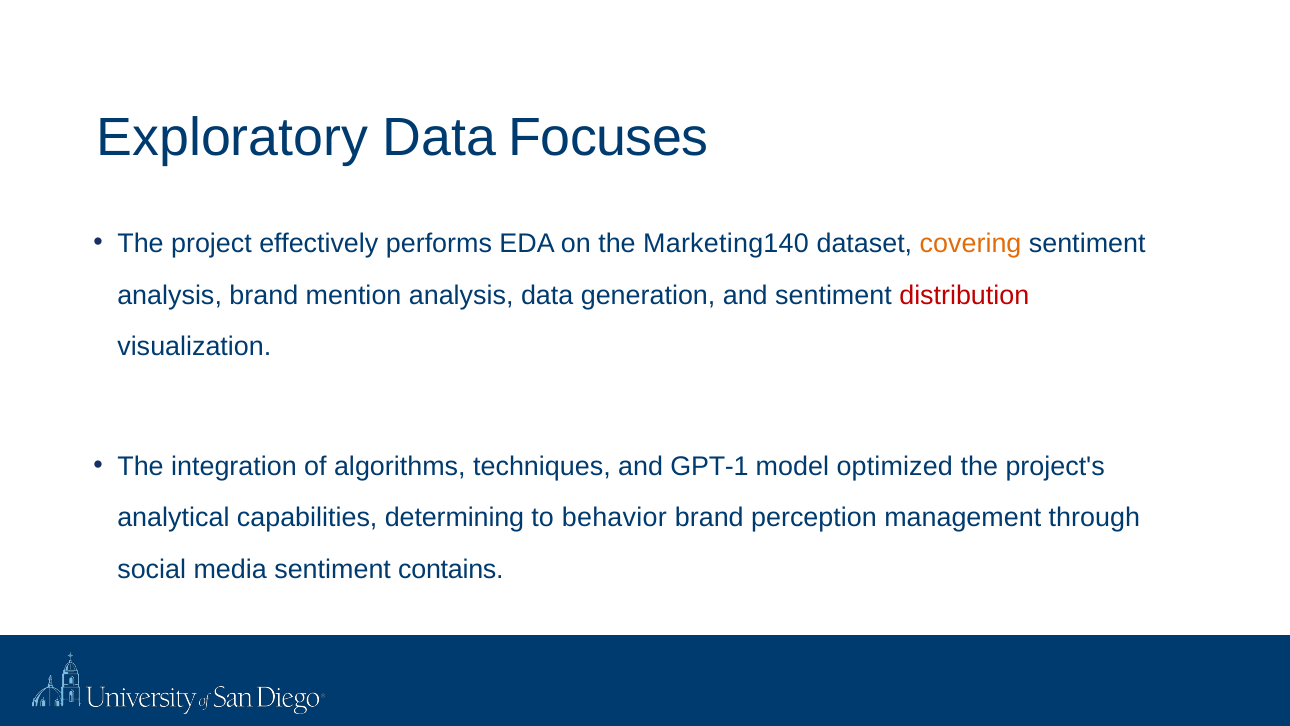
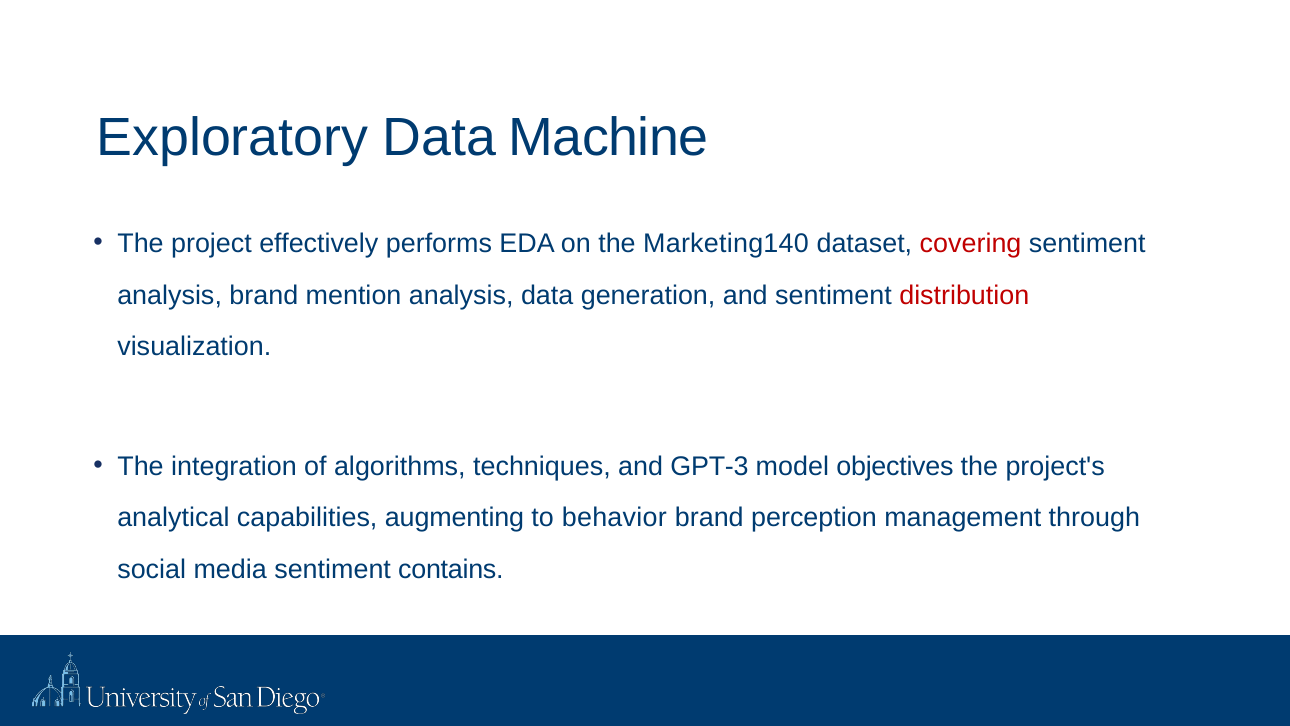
Focuses: Focuses -> Machine
covering colour: orange -> red
GPT-1: GPT-1 -> GPT-3
optimized: optimized -> objectives
determining: determining -> augmenting
